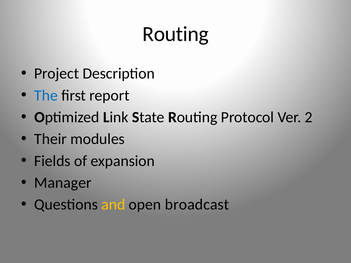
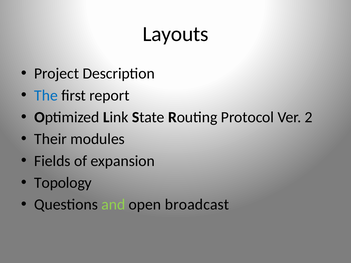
Routing at (176, 34): Routing -> Layouts
Manager: Manager -> Topology
and colour: yellow -> light green
